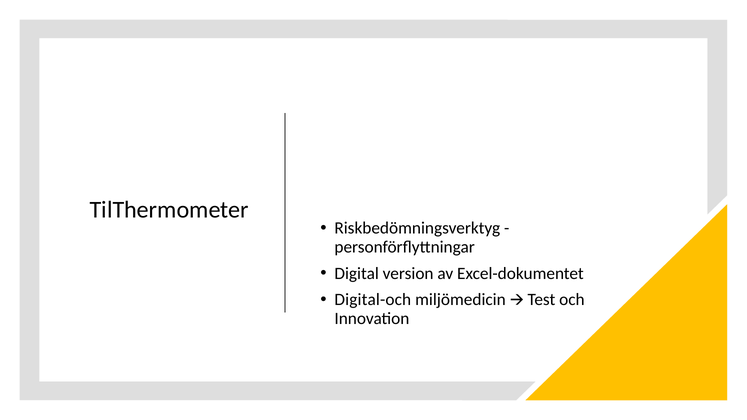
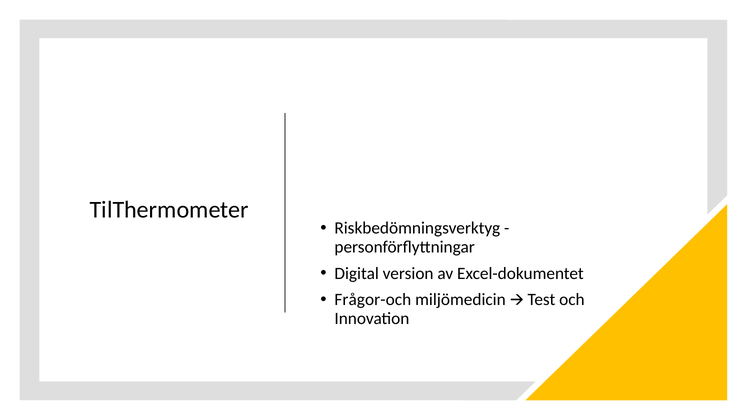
Digital-och: Digital-och -> Frågor-och
